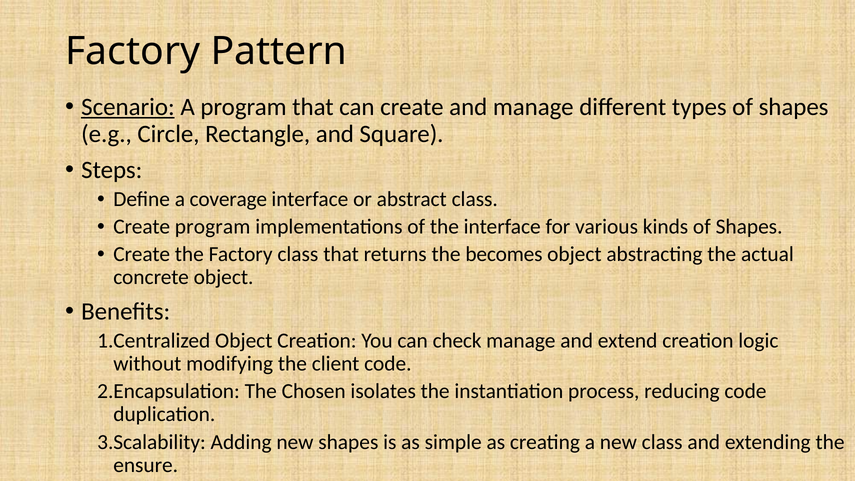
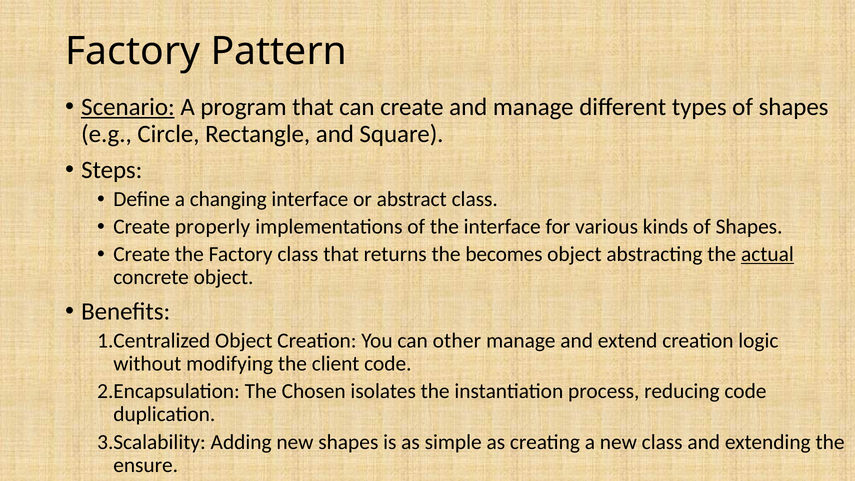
coverage: coverage -> changing
Create program: program -> properly
actual underline: none -> present
check: check -> other
